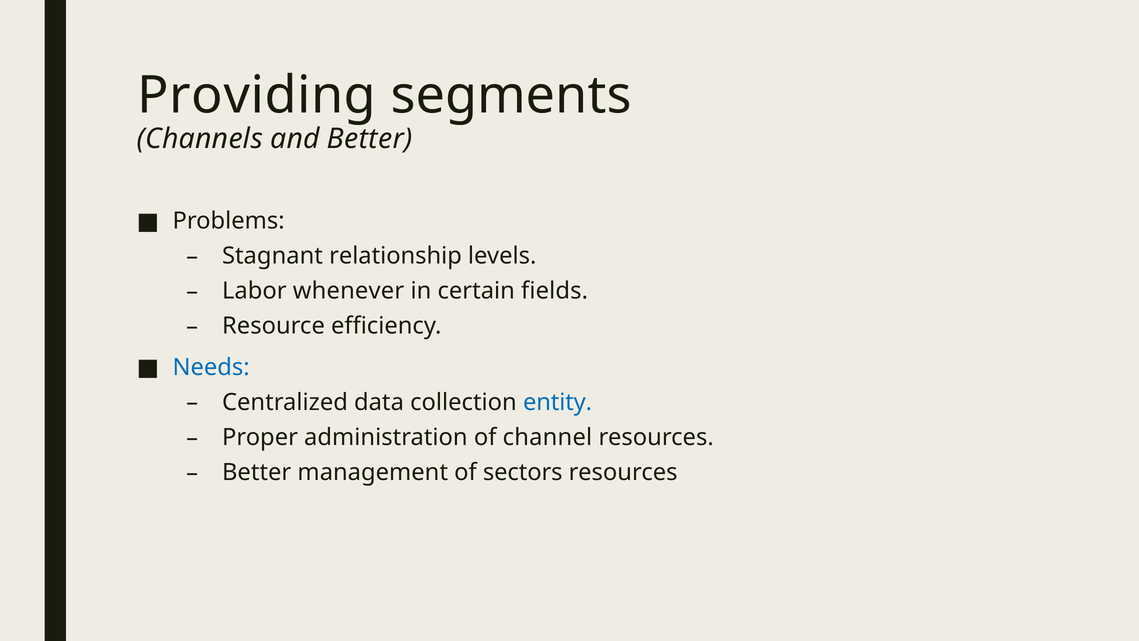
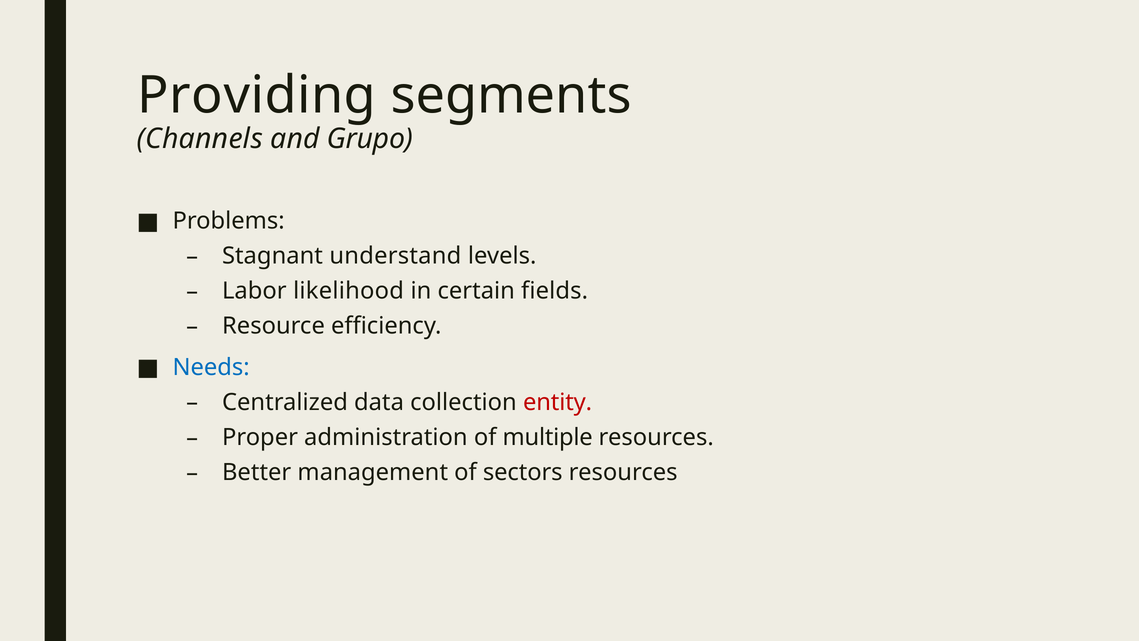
and Better: Better -> Grupo
relationship: relationship -> understand
whenever: whenever -> likelihood
entity colour: blue -> red
channel: channel -> multiple
